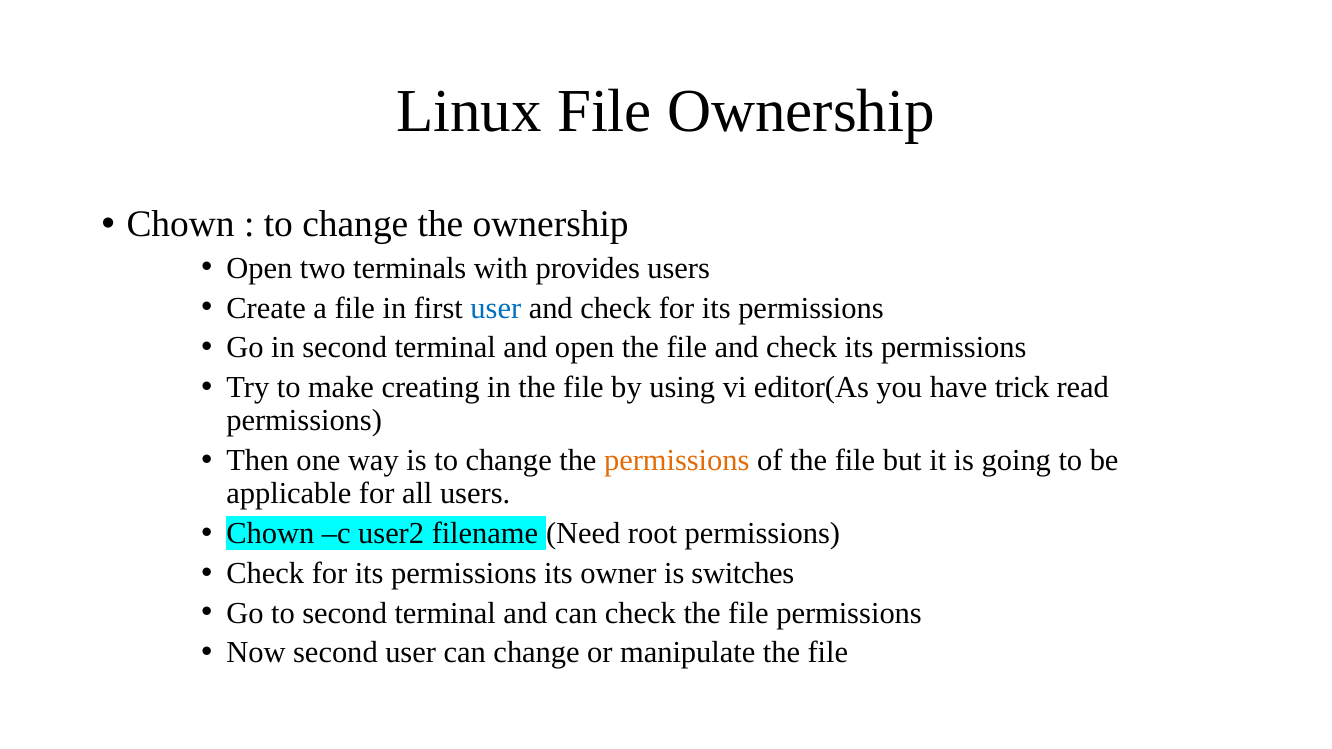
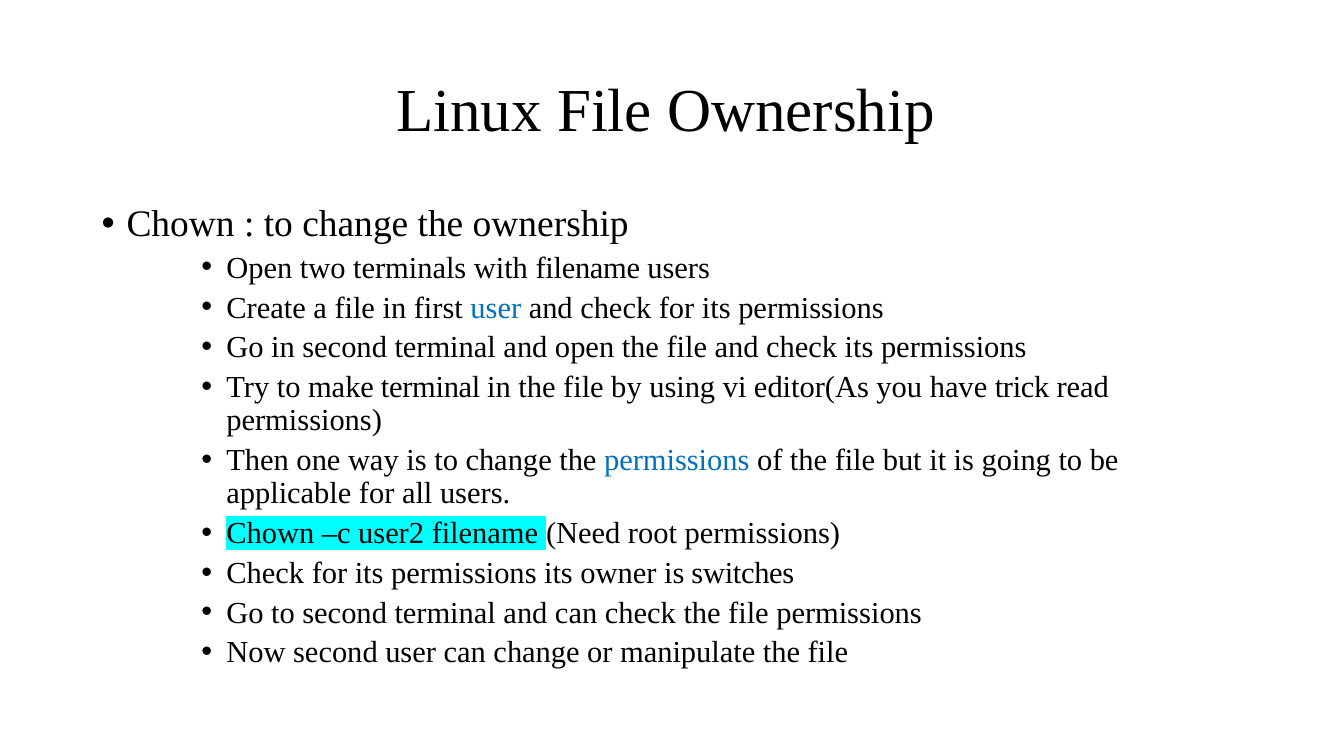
with provides: provides -> filename
make creating: creating -> terminal
permissions at (677, 461) colour: orange -> blue
